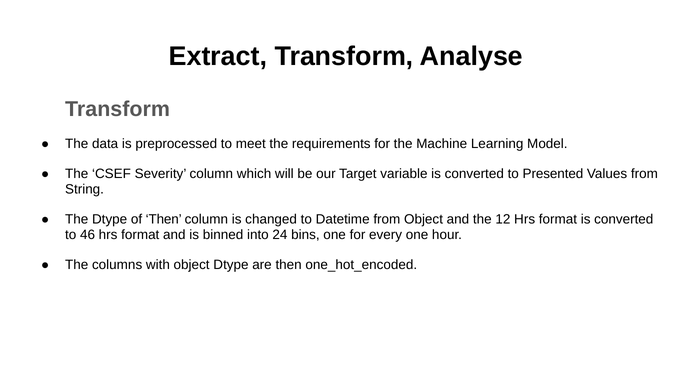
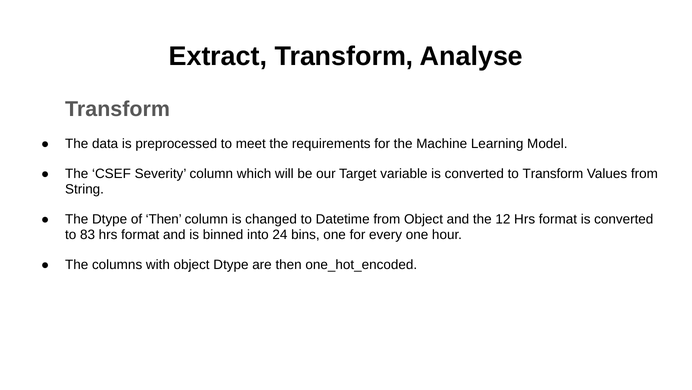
to Presented: Presented -> Transform
46: 46 -> 83
